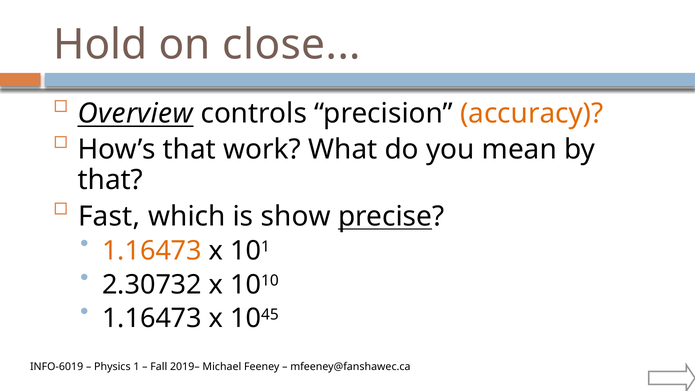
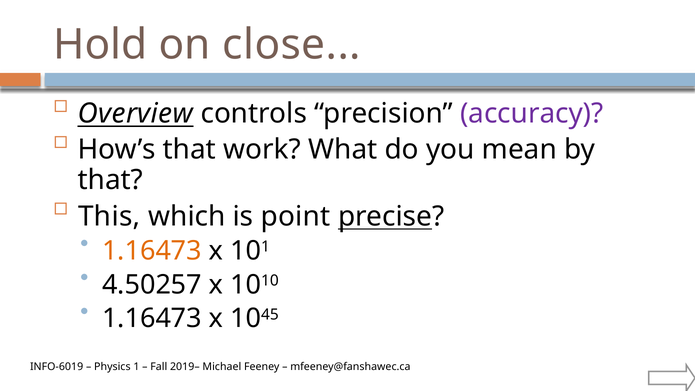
accuracy colour: orange -> purple
Fast: Fast -> This
show: show -> point
2.30732: 2.30732 -> 4.50257
